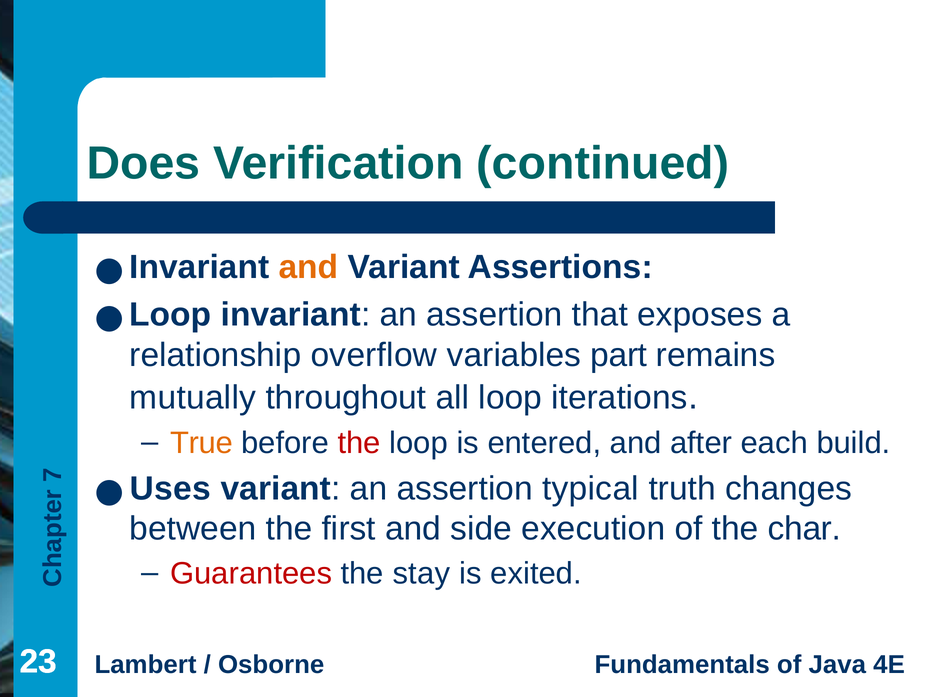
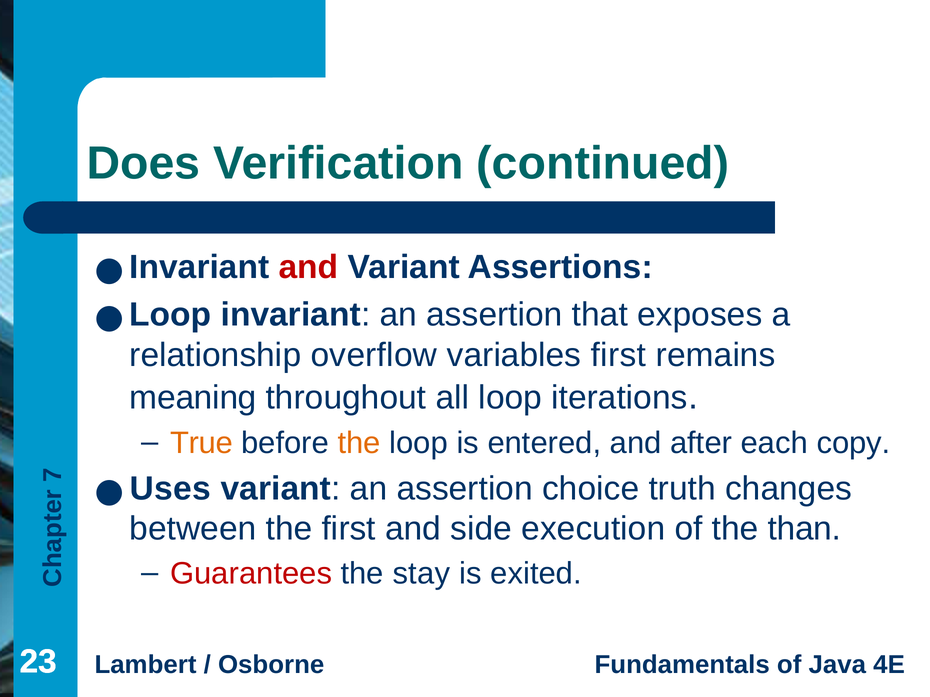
and at (308, 267) colour: orange -> red
variables part: part -> first
mutually: mutually -> meaning
the at (359, 443) colour: red -> orange
build: build -> copy
typical: typical -> choice
char: char -> than
